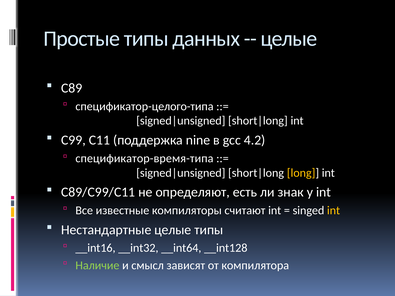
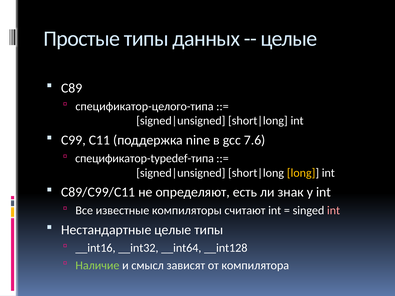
4.2: 4.2 -> 7.6
спецификатор-время-типа: спецификатор-время-типа -> спецификатор-typedef-типа
int at (334, 211) colour: yellow -> pink
